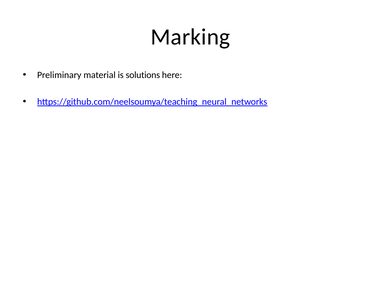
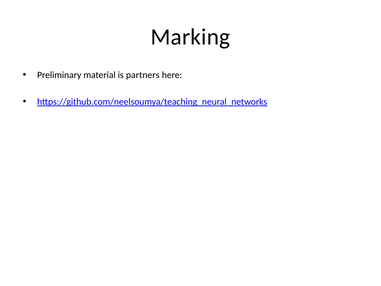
solutions: solutions -> partners
